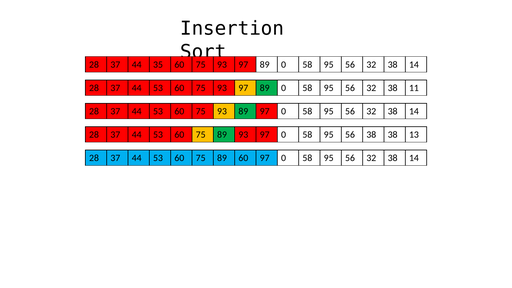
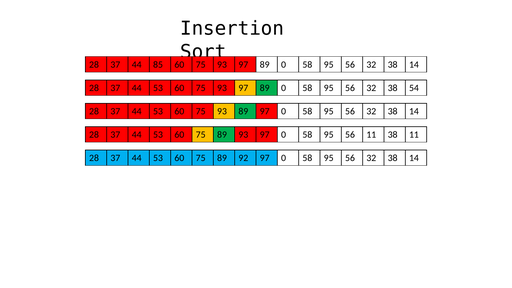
35: 35 -> 85
11: 11 -> 54
56 38: 38 -> 11
38 13: 13 -> 11
89 60: 60 -> 92
